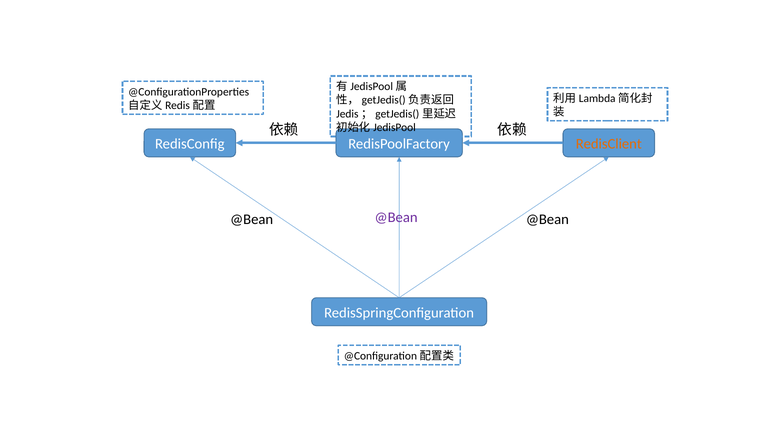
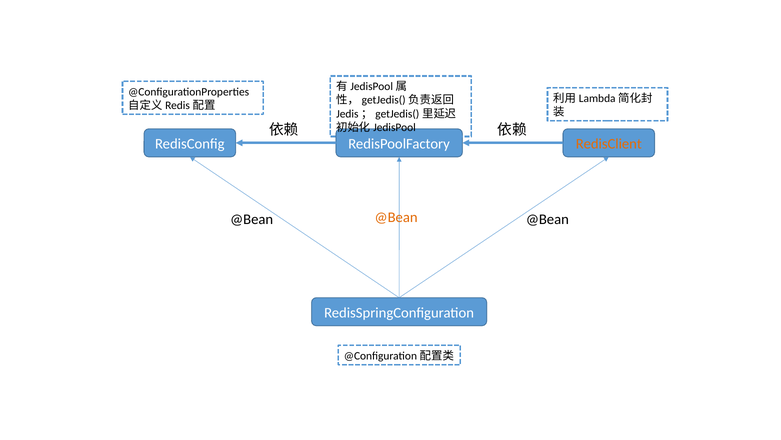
@Bean at (396, 217) colour: purple -> orange
